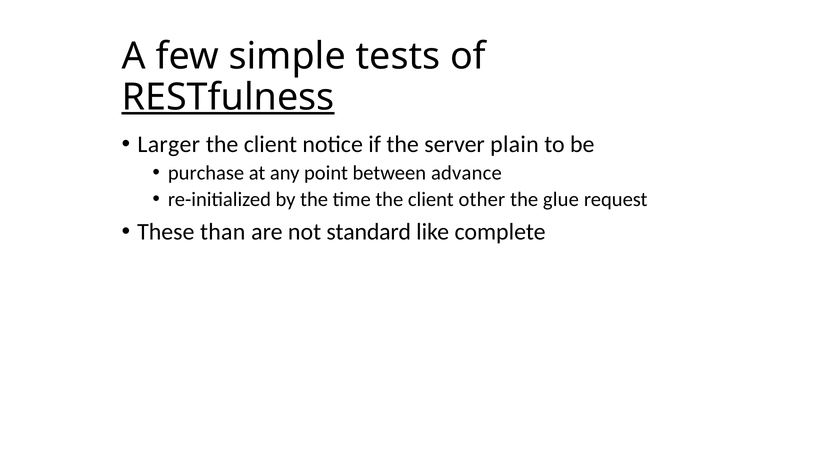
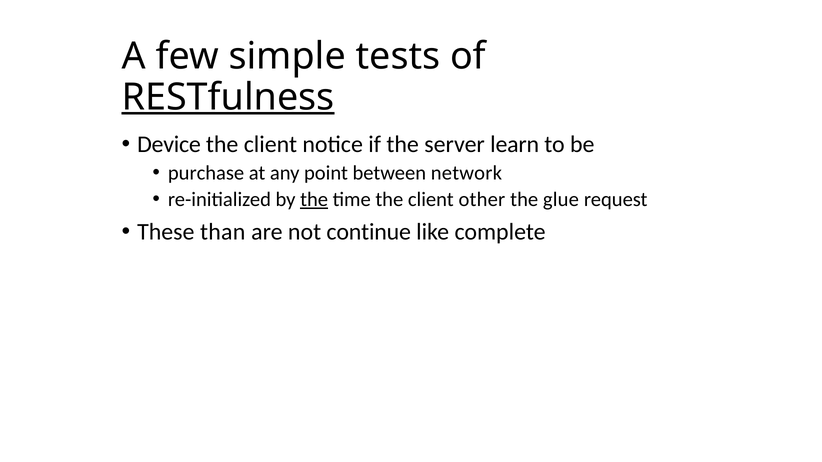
Larger: Larger -> Device
plain: plain -> learn
advance: advance -> network
the at (314, 199) underline: none -> present
standard: standard -> continue
